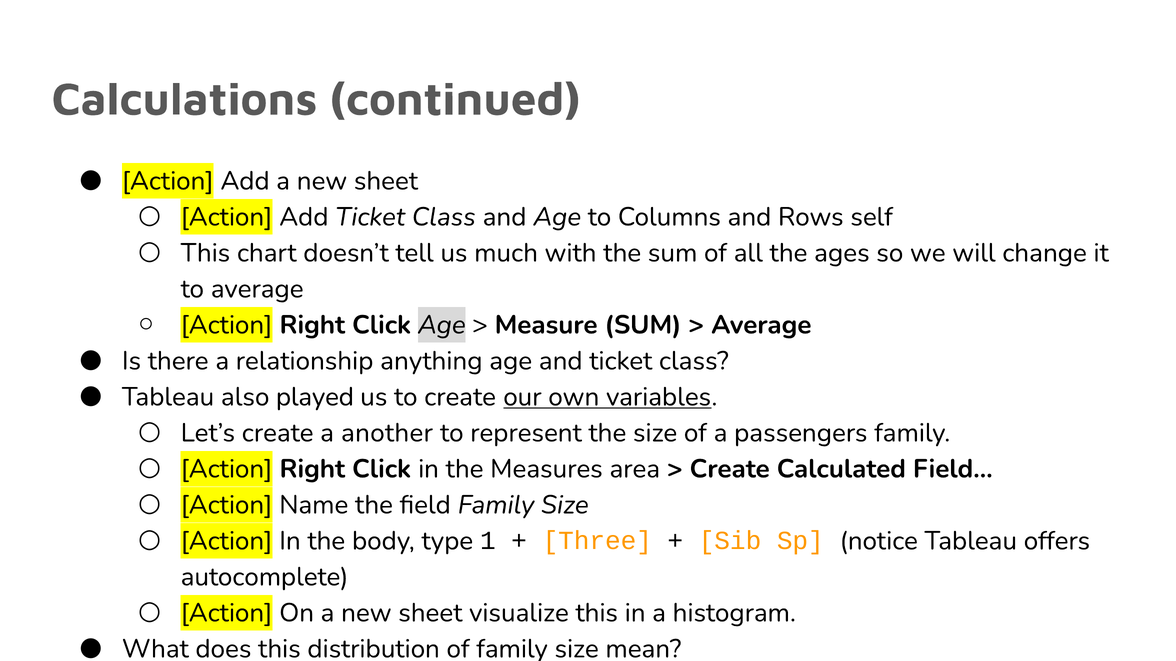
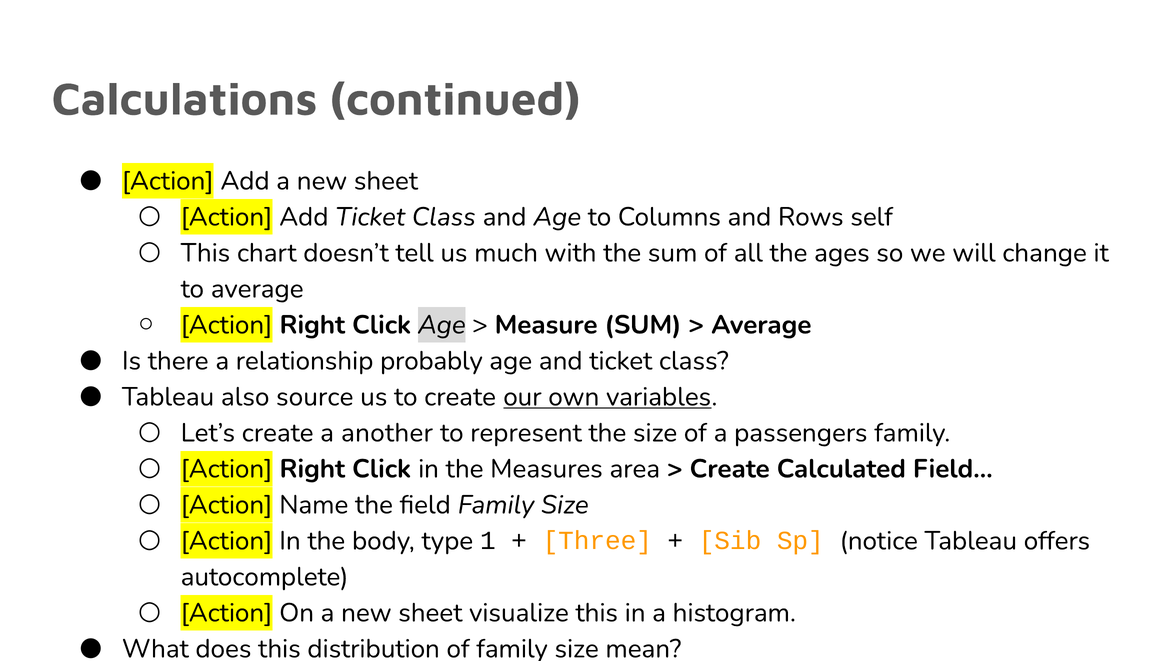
anything: anything -> probably
played: played -> source
